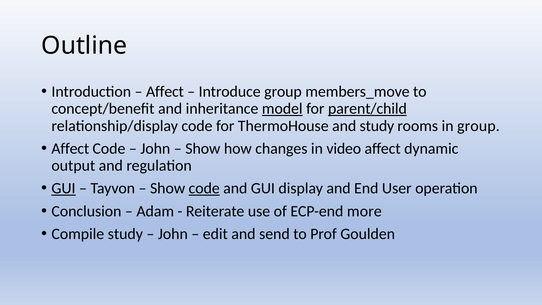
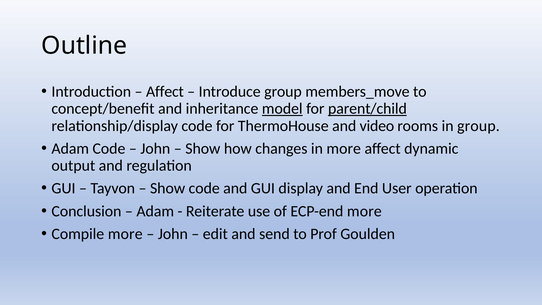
and study: study -> video
Affect at (70, 149): Affect -> Adam
in video: video -> more
GUI at (64, 188) underline: present -> none
code at (204, 188) underline: present -> none
Compile study: study -> more
